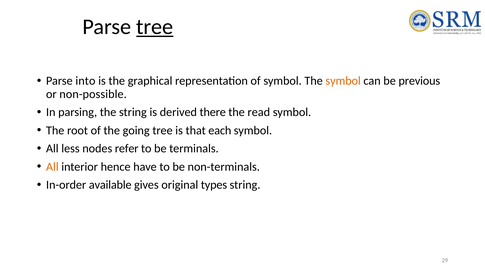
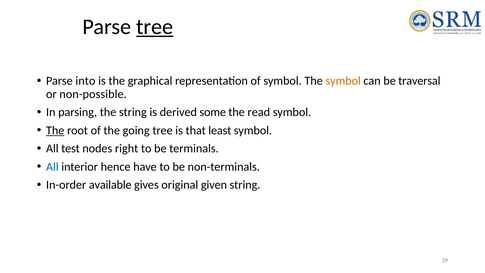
previous: previous -> traversal
there: there -> some
The at (55, 130) underline: none -> present
each: each -> least
less: less -> test
refer: refer -> right
All at (52, 167) colour: orange -> blue
types: types -> given
